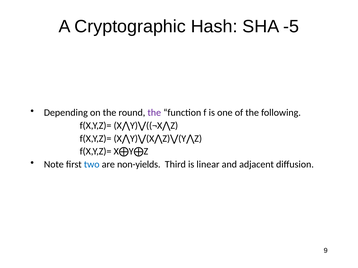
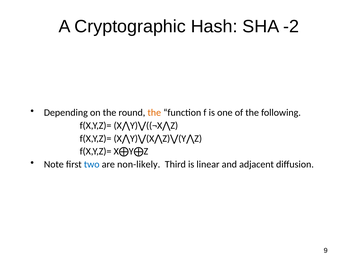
-5: -5 -> -2
the at (154, 113) colour: purple -> orange
non-yields: non-yields -> non-likely
